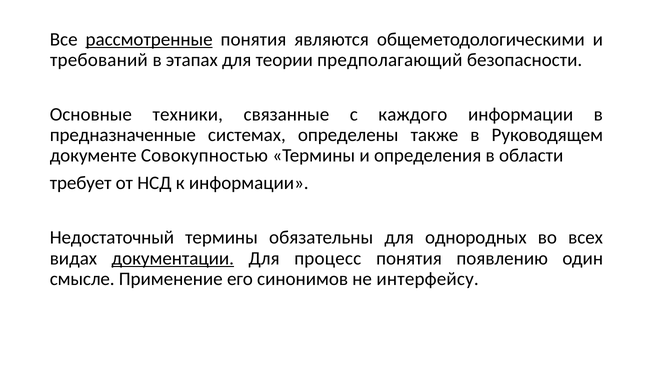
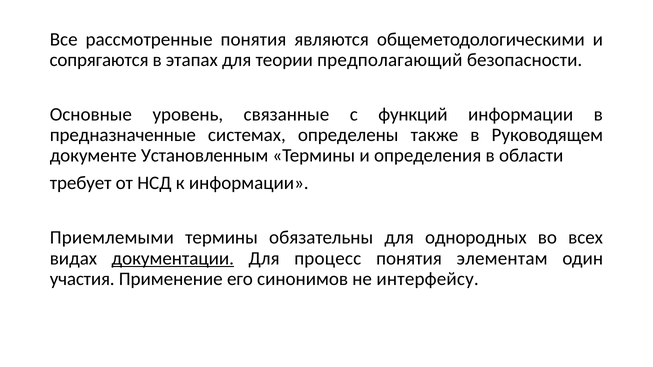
рассмотренные underline: present -> none
требований: требований -> сопрягаются
техники: техники -> уровень
каждого: каждого -> функций
Совокупностью: Совокупностью -> Установленным
Недостаточный: Недостаточный -> Приемлемыми
появлению: появлению -> элементам
смысле: смысле -> участия
